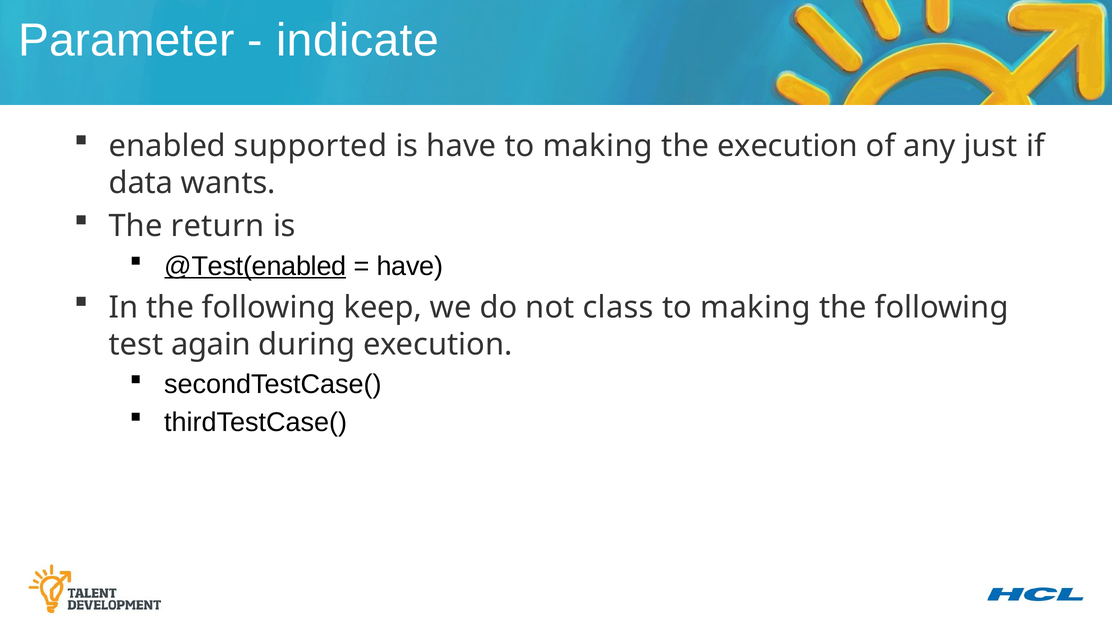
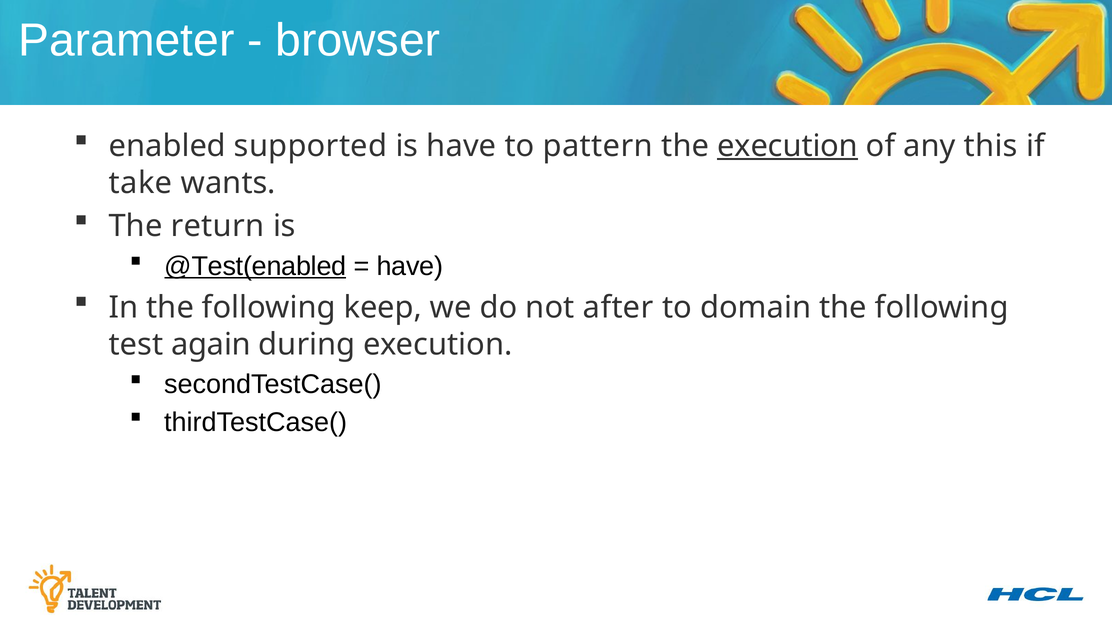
indicate: indicate -> browser
making at (598, 146): making -> pattern
execution at (788, 146) underline: none -> present
just: just -> this
data: data -> take
class: class -> after
making at (756, 307): making -> domain
